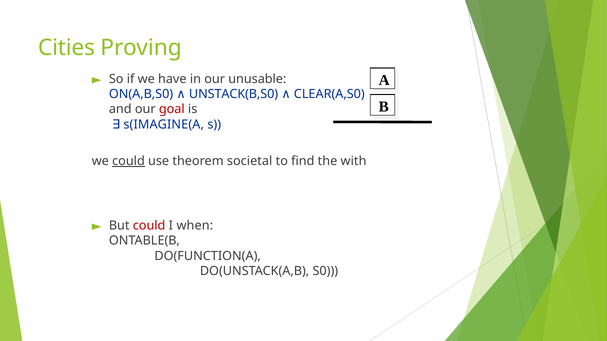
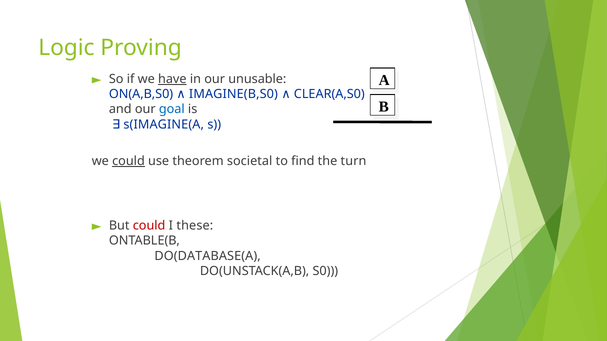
Cities: Cities -> Logic
have underline: none -> present
UNSTACK(B,S0: UNSTACK(B,S0 -> IMAGINE(B,S0
goal colour: red -> blue
with: with -> turn
when: when -> these
DO(FUNCTION(A: DO(FUNCTION(A -> DO(DATABASE(A
